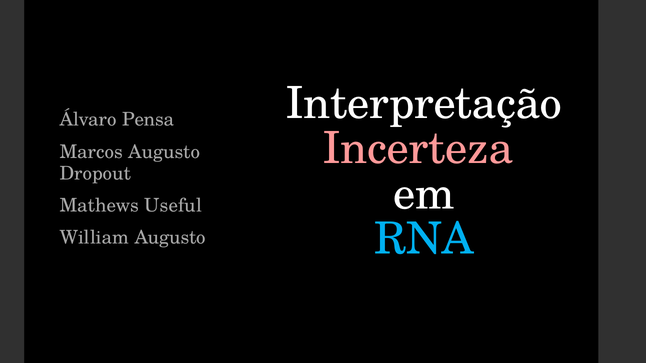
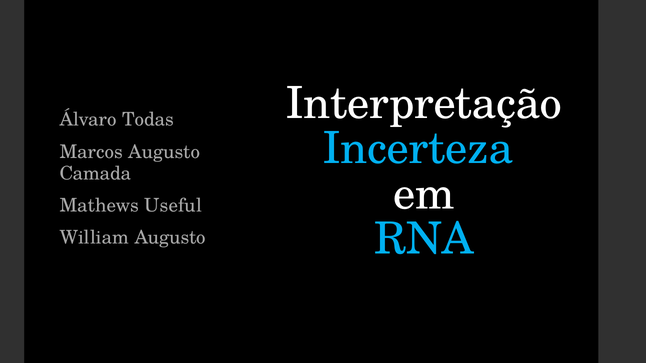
Pensa: Pensa -> Todas
Incerteza colour: pink -> light blue
Dropout: Dropout -> Camada
